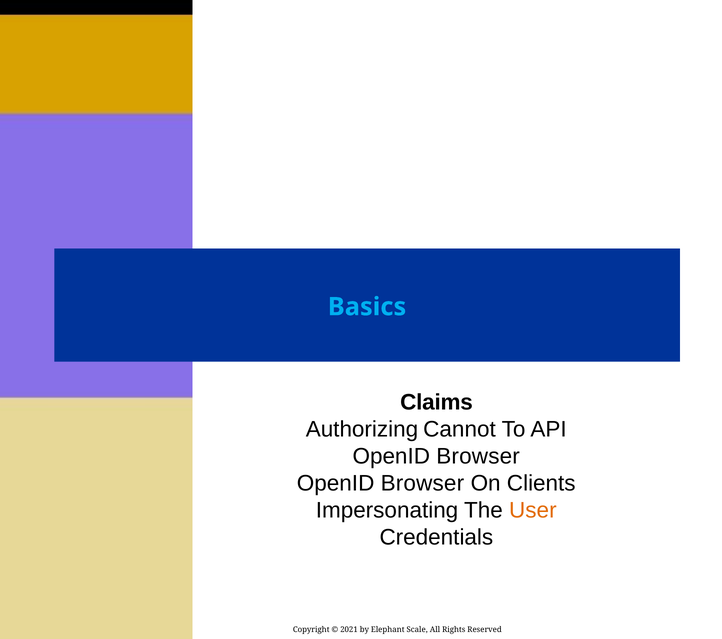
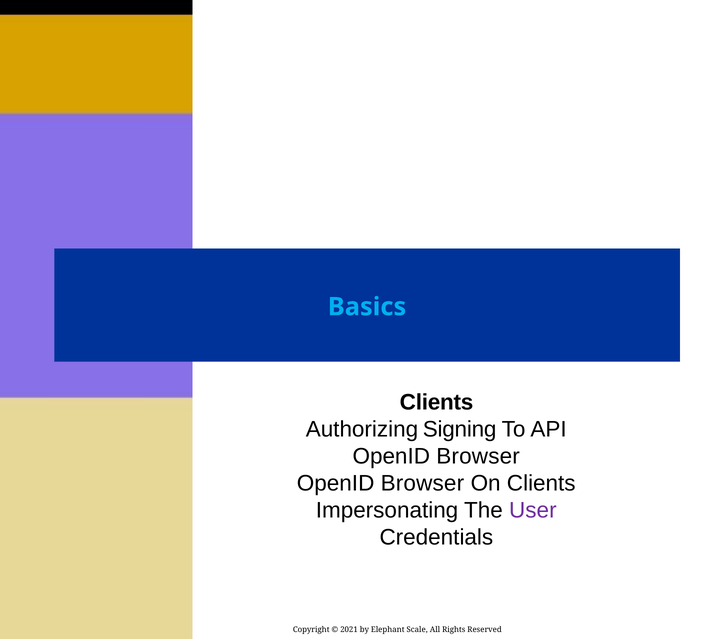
Claims at (437, 403): Claims -> Clients
Cannot: Cannot -> Signing
User colour: orange -> purple
